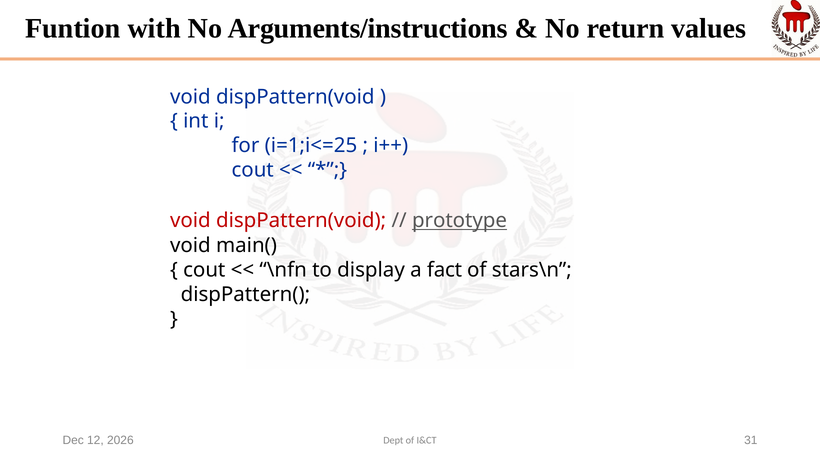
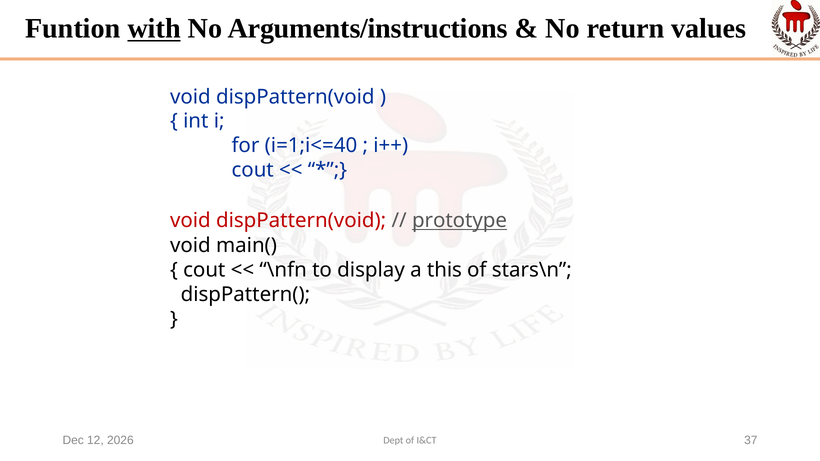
with underline: none -> present
i=1;i<=25: i=1;i<=25 -> i=1;i<=40
fact: fact -> this
31: 31 -> 37
